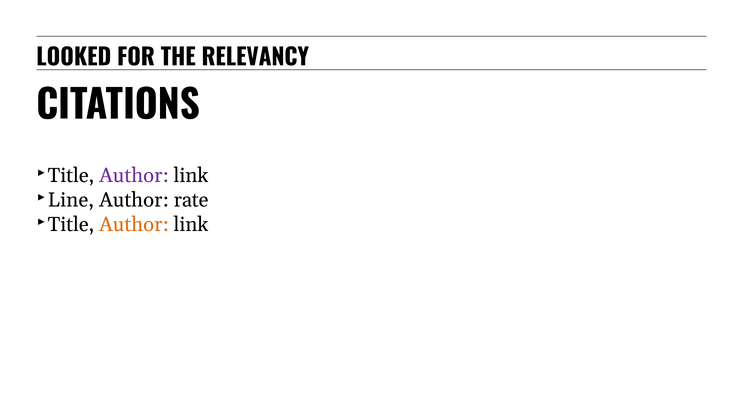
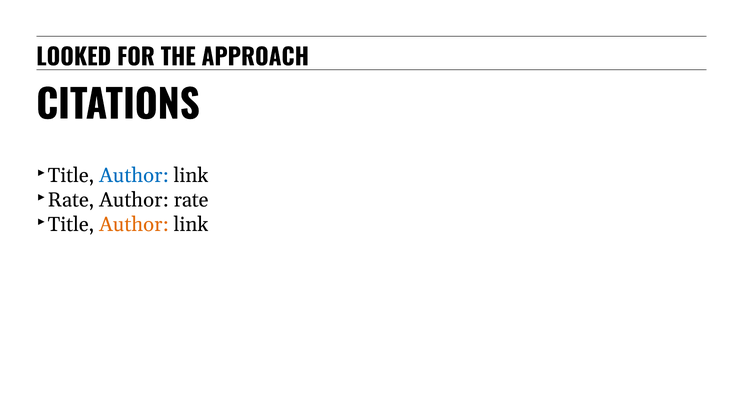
RELEVANCY: RELEVANCY -> APPROACH
Author at (134, 176) colour: purple -> blue
Line at (71, 200): Line -> Rate
